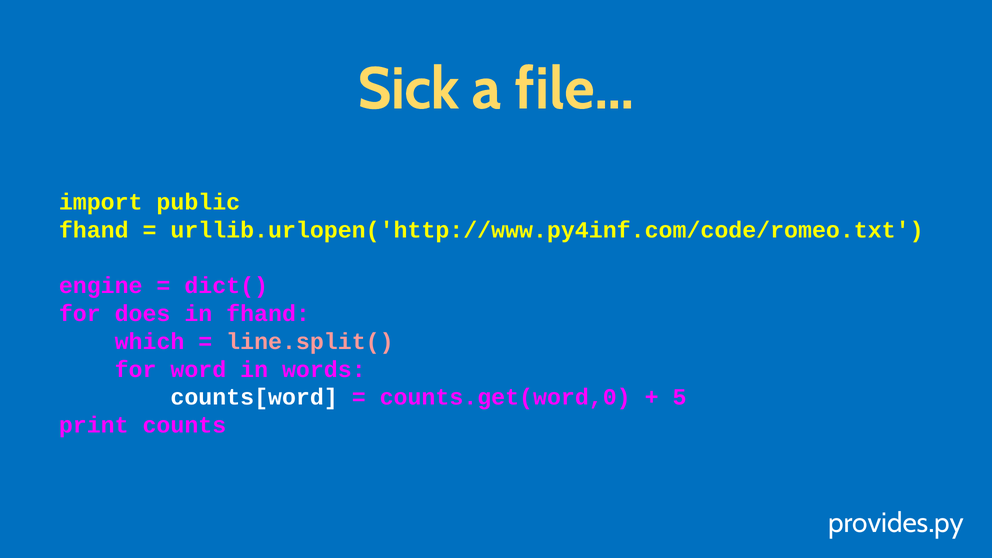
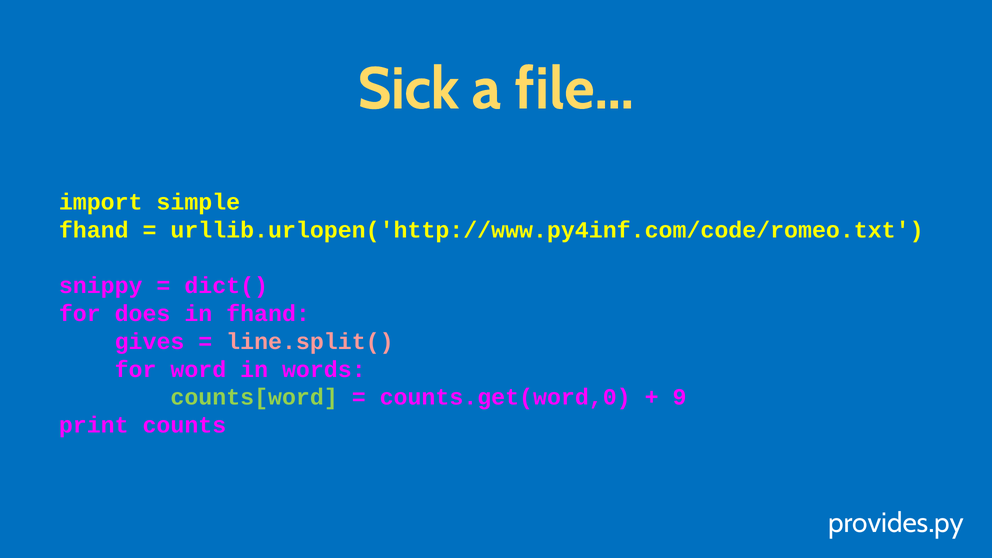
public: public -> simple
engine: engine -> snippy
which: which -> gives
counts[word colour: white -> light green
5: 5 -> 9
